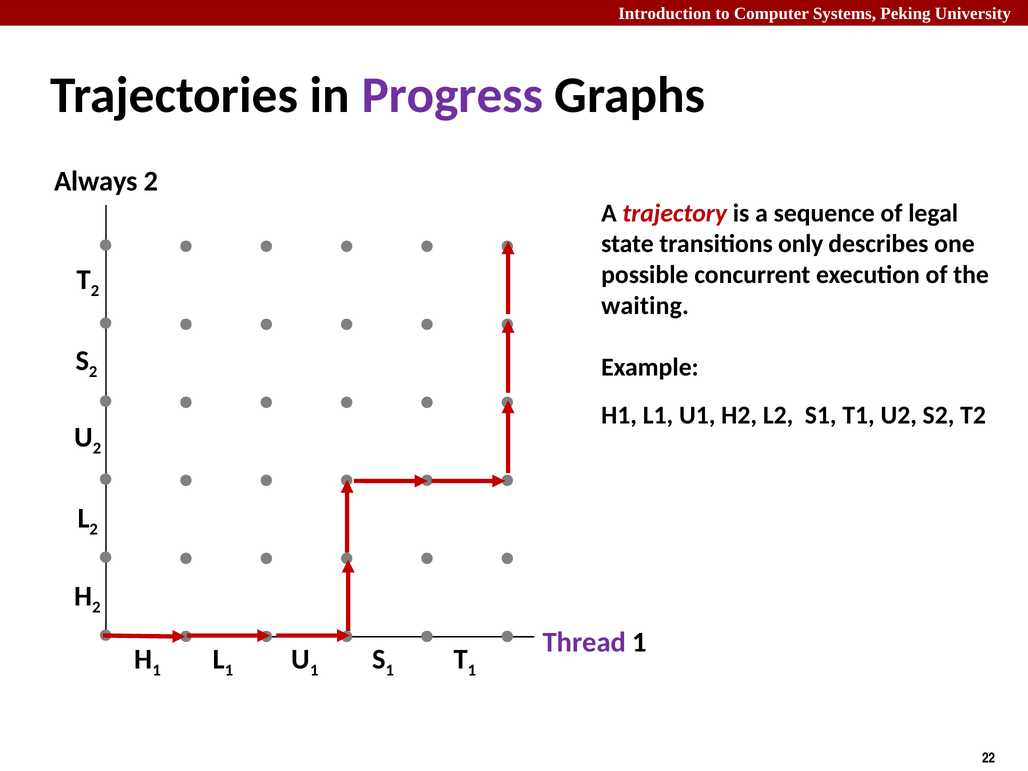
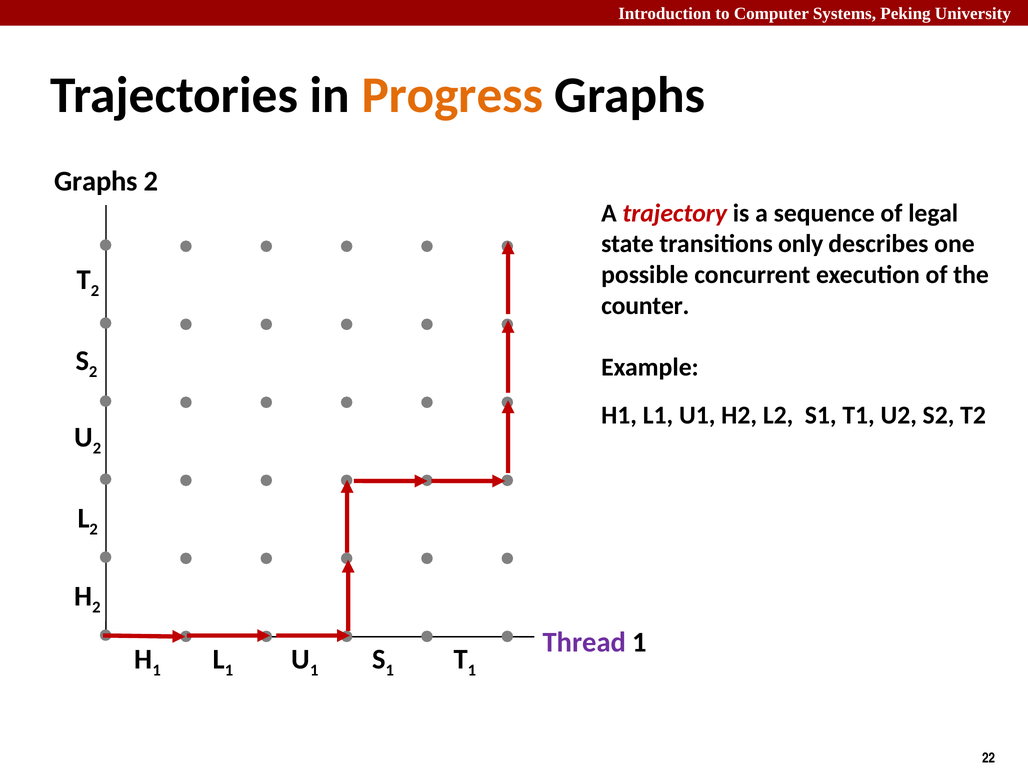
Progress colour: purple -> orange
Always at (96, 181): Always -> Graphs
waiting: waiting -> counter
